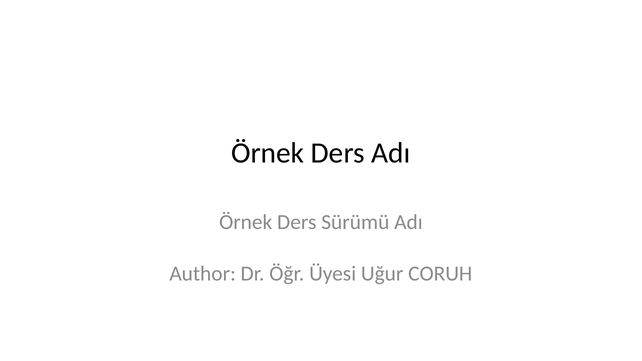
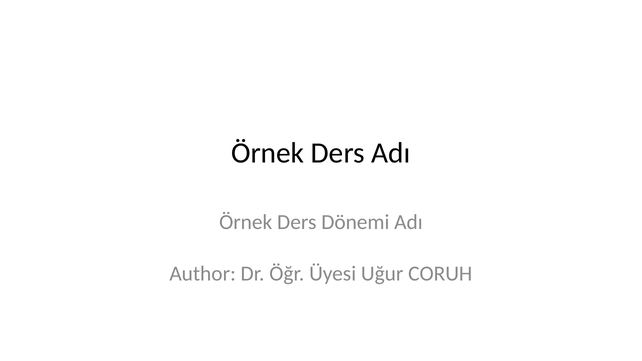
Sürümü: Sürümü -> Dönemi
